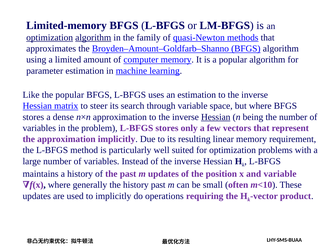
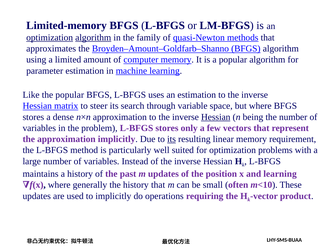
its at (172, 139) underline: none -> present
and variable: variable -> learning
history past: past -> that
